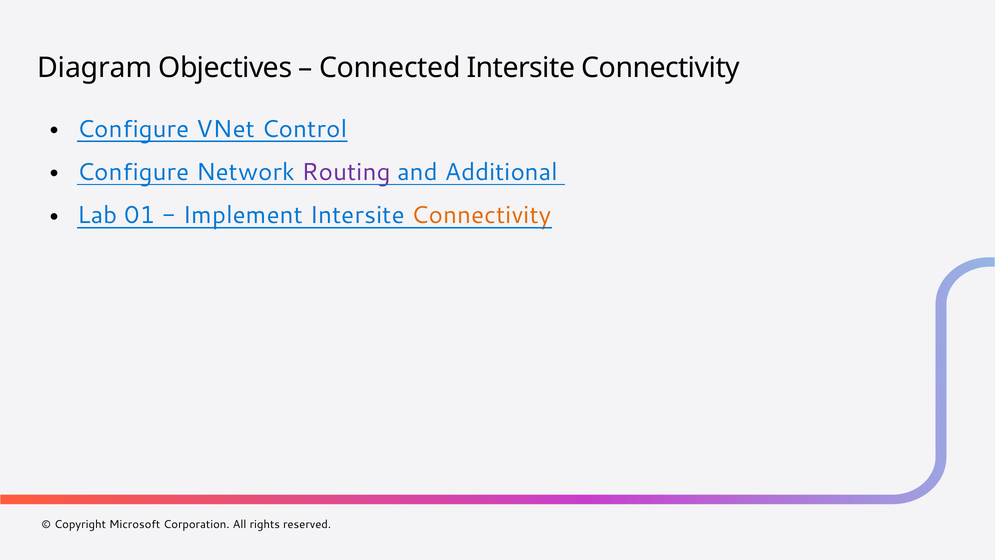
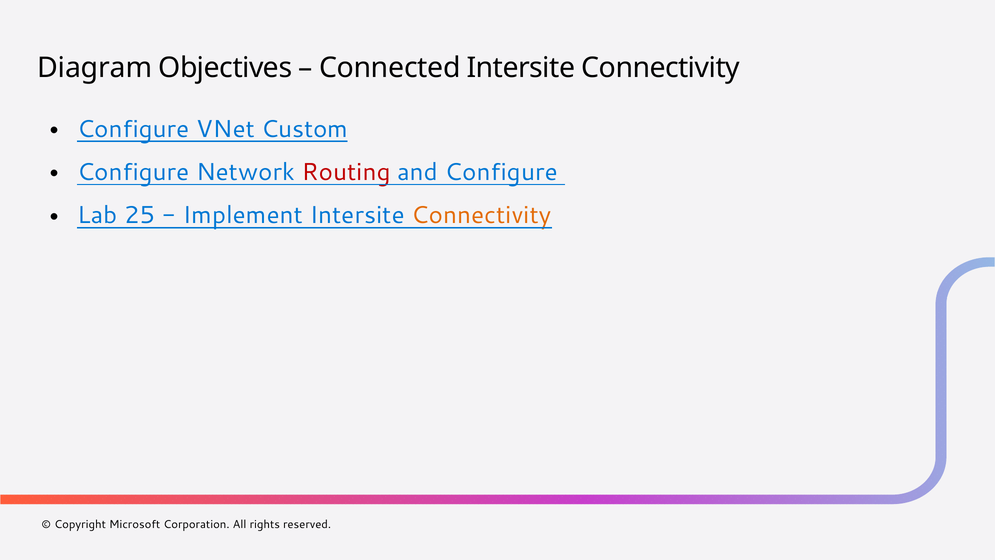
Control: Control -> Custom
Routing colour: purple -> red
and Additional: Additional -> Configure
01: 01 -> 25
